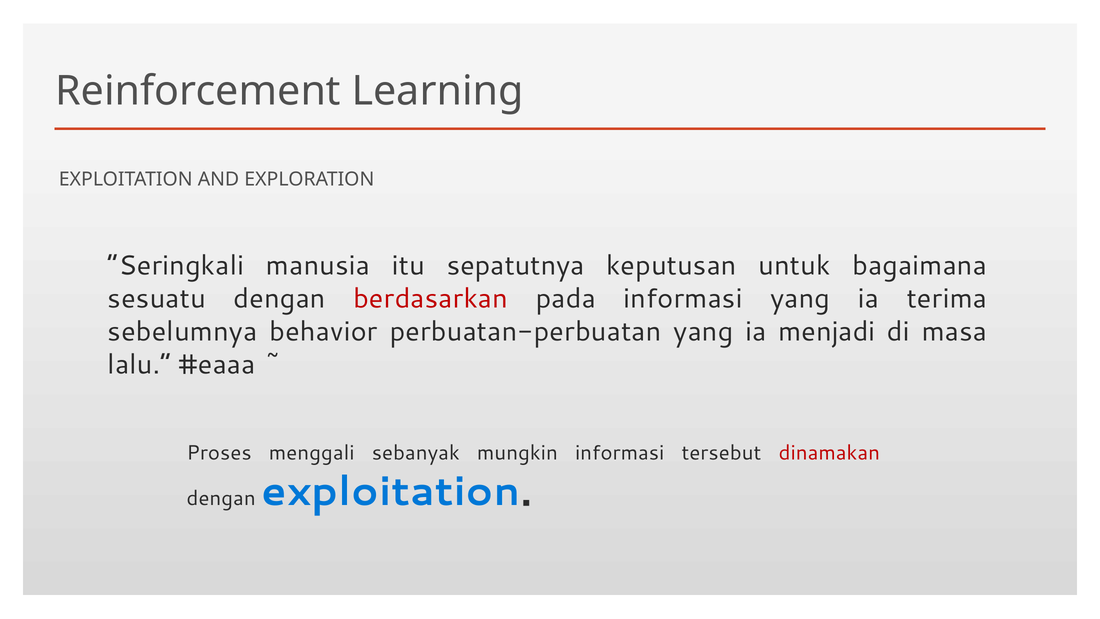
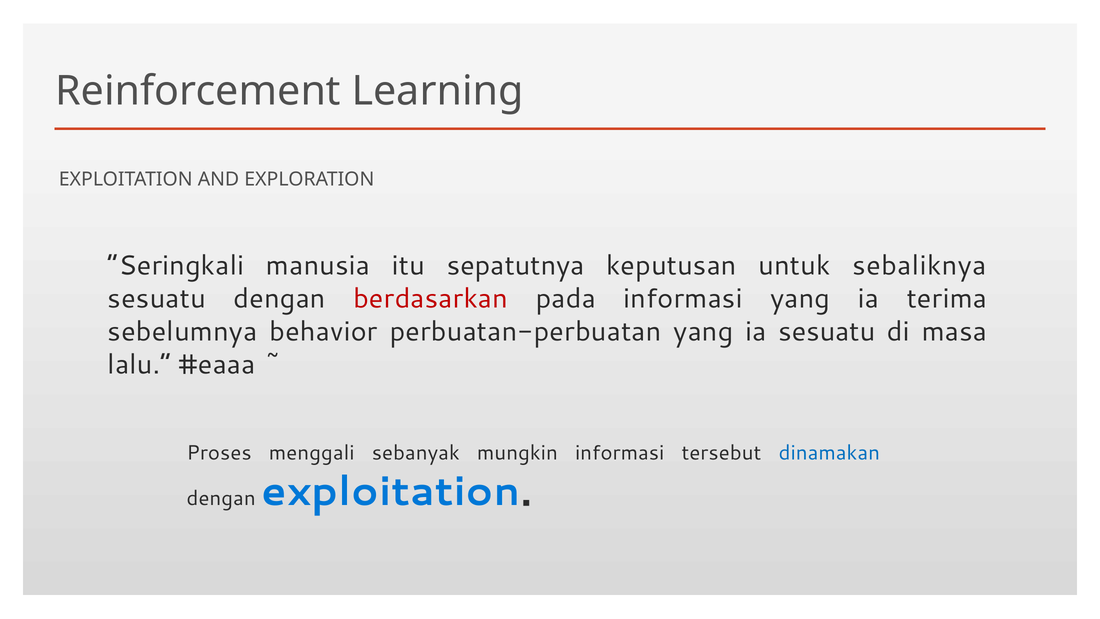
bagaimana: bagaimana -> sebaliknya
ia menjadi: menjadi -> sesuatu
dinamakan colour: red -> blue
